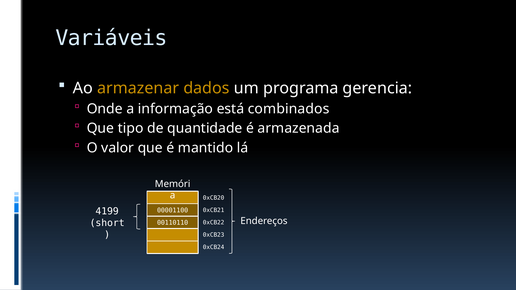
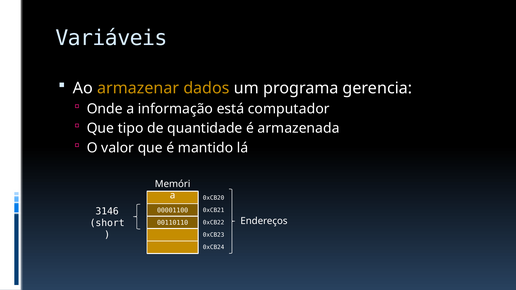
combinados: combinados -> computador
4199: 4199 -> 3146
